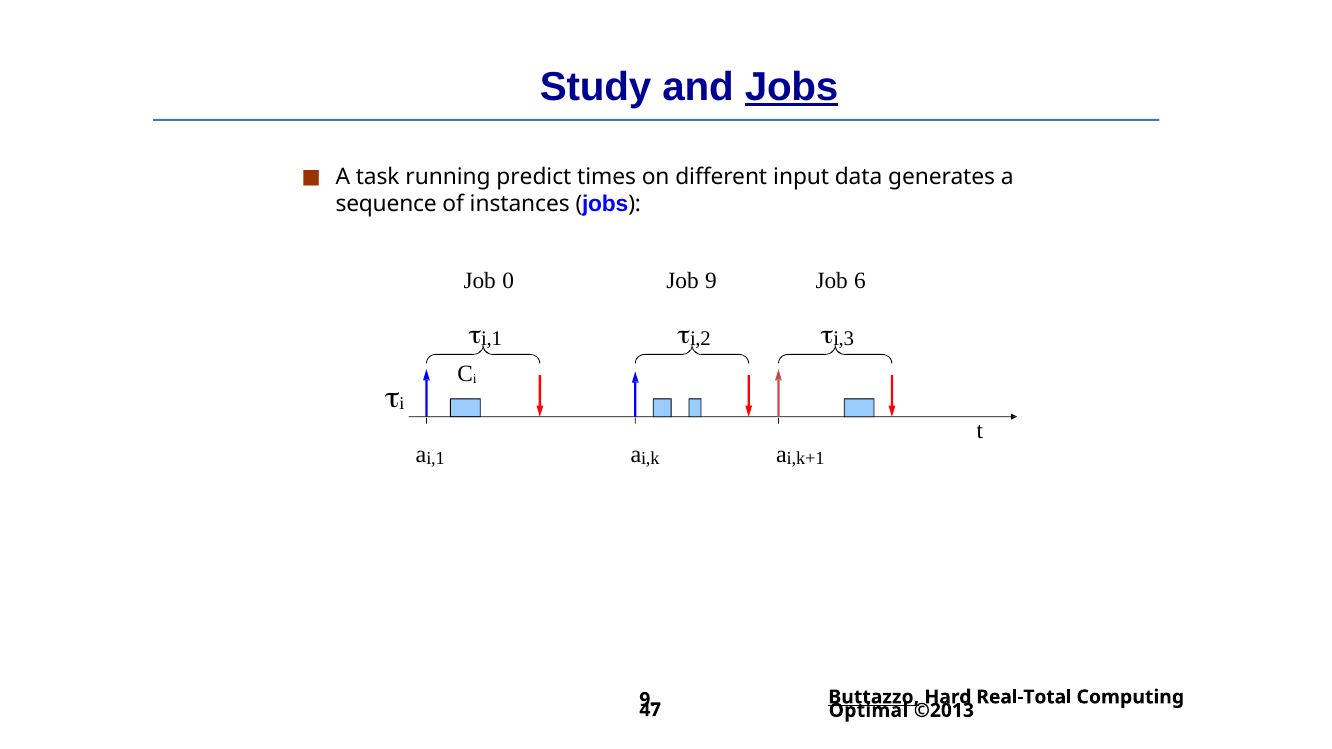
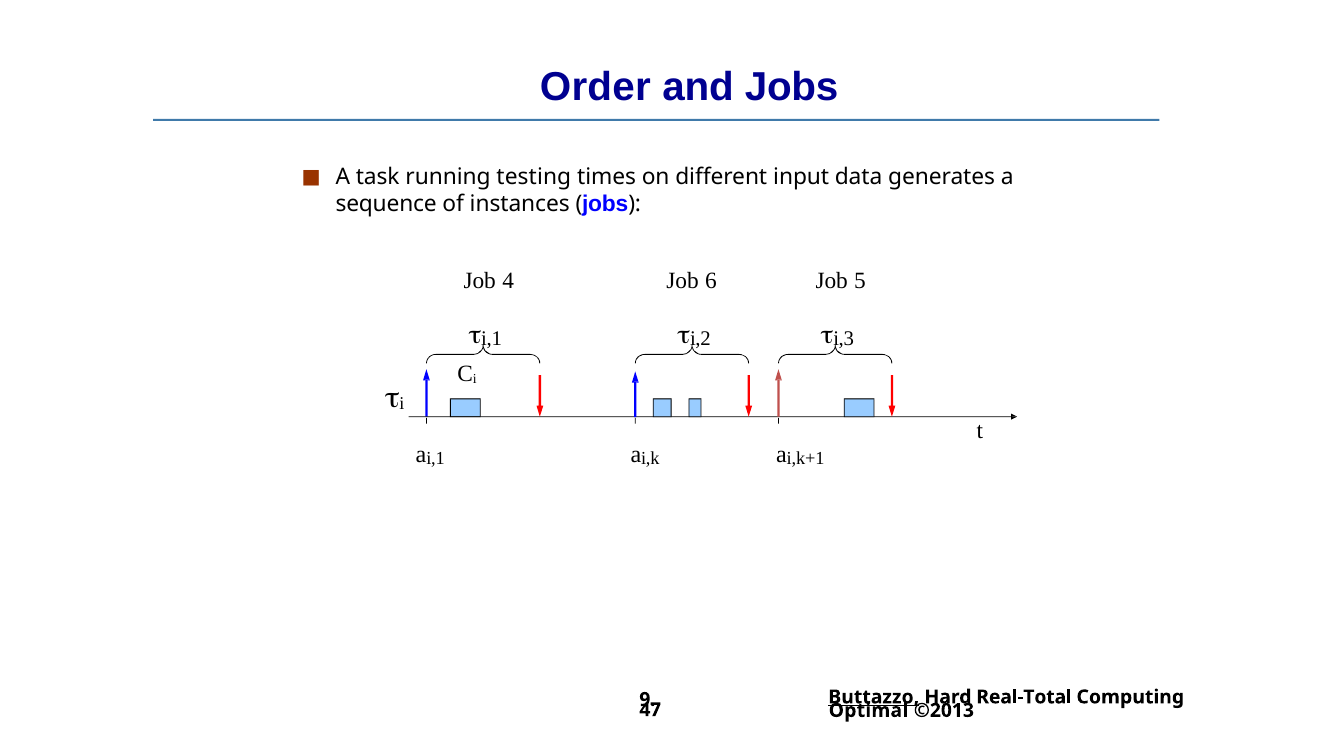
Study: Study -> Order
Jobs at (792, 87) underline: present -> none
predict: predict -> testing
0: 0 -> 4
Job 9: 9 -> 6
6: 6 -> 5
